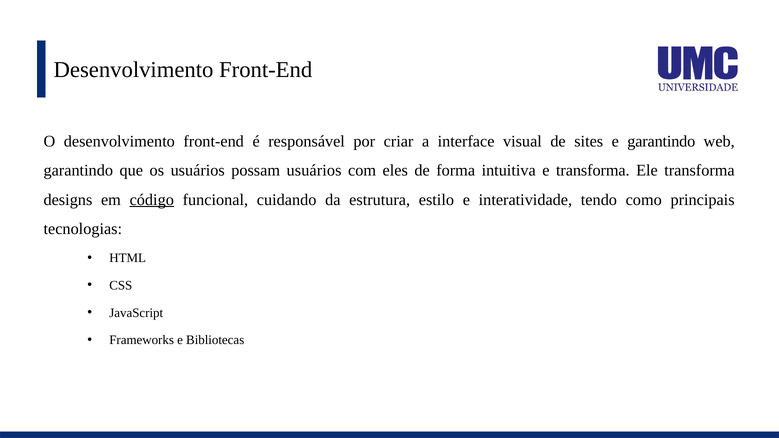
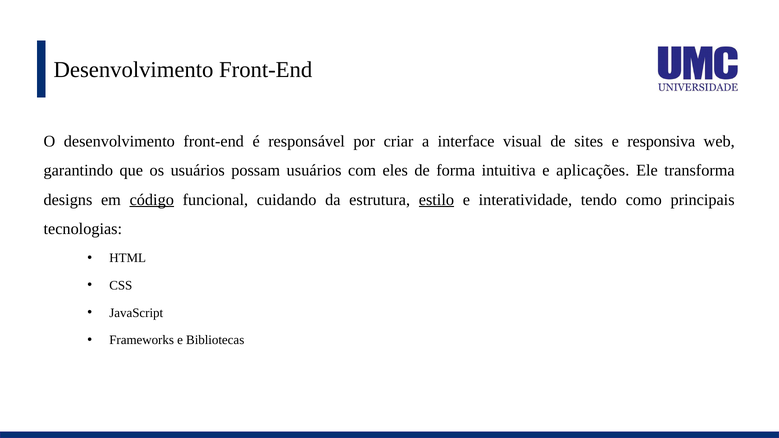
e garantindo: garantindo -> responsiva
e transforma: transforma -> aplicações
estilo underline: none -> present
